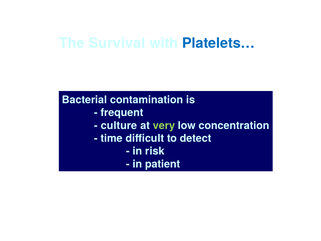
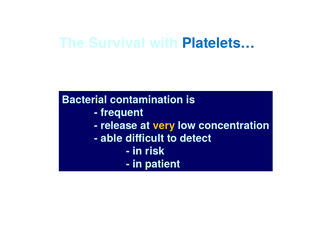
culture: culture -> release
very colour: light green -> yellow
time: time -> able
